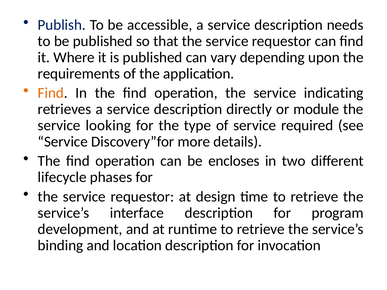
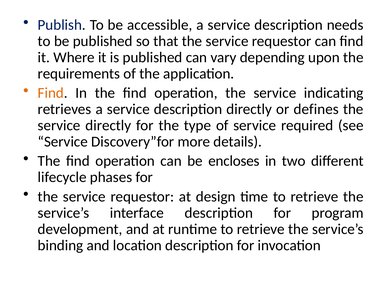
module: module -> defines
service looking: looking -> directly
